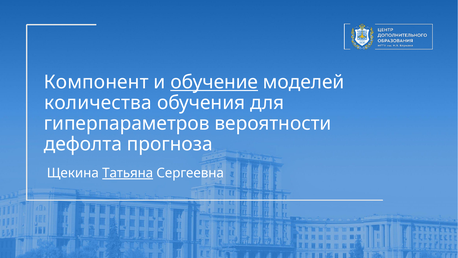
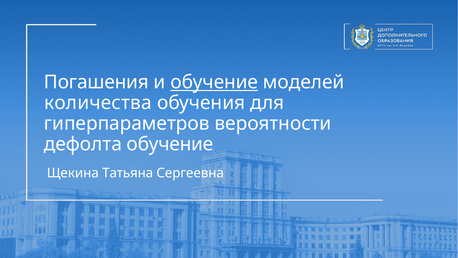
Компонент: Компонент -> Погашения
дефолта прогноза: прогноза -> обучение
Татьяна underline: present -> none
